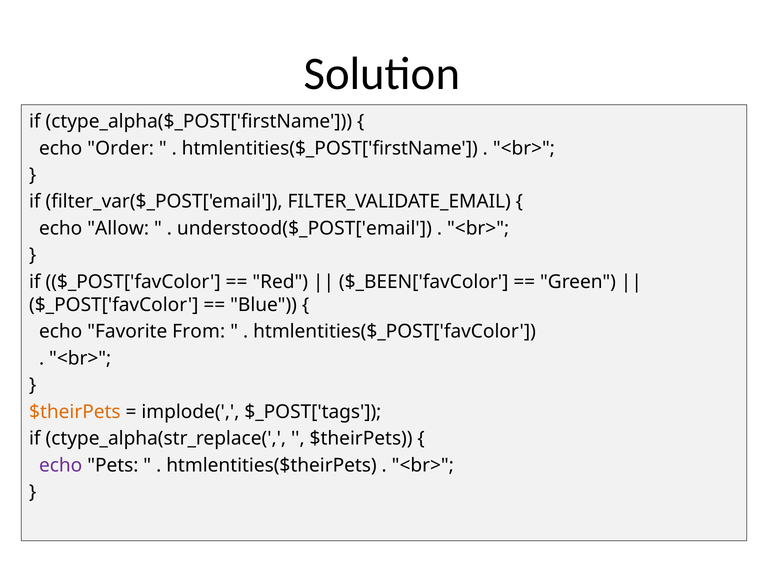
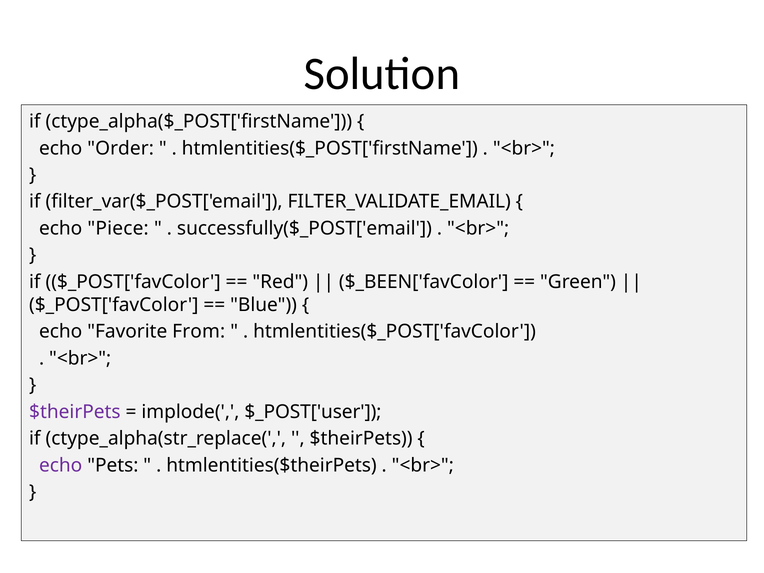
Allow: Allow -> Piece
understood($_POST['email: understood($_POST['email -> successfully($_POST['email
$theirPets at (75, 412) colour: orange -> purple
$_POST['tags: $_POST['tags -> $_POST['user
